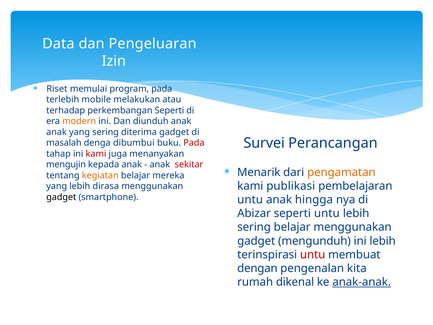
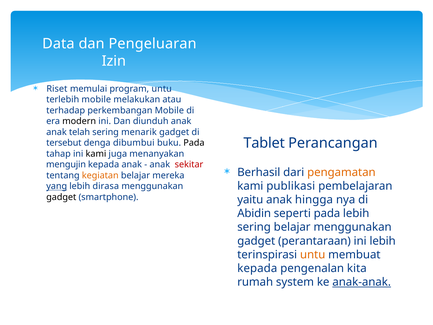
program pada: pada -> untu
perkembangan Seperti: Seperti -> Mobile
modern colour: orange -> black
anak yang: yang -> telah
diterima: diterima -> menarik
Survei: Survei -> Tablet
masalah: masalah -> tersebut
Pada at (194, 143) colour: red -> black
kami at (96, 154) colour: red -> black
Menarik: Menarik -> Berhasil
yang at (57, 186) underline: none -> present
untu at (250, 200): untu -> yaitu
Abizar: Abizar -> Abidin
seperti untu: untu -> pada
mengunduh: mengunduh -> perantaraan
untu at (313, 254) colour: red -> orange
dengan at (257, 268): dengan -> kepada
dikenal: dikenal -> system
